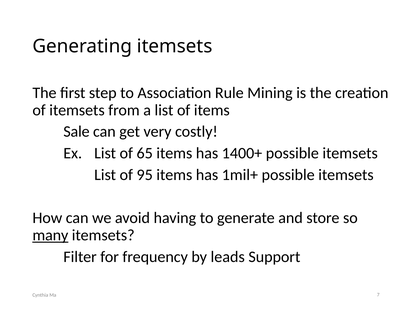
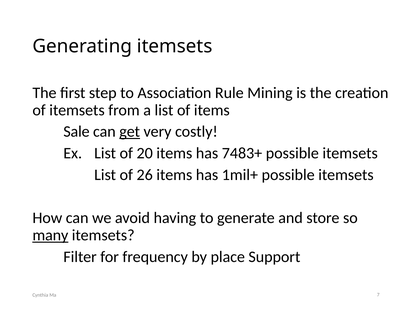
get underline: none -> present
65: 65 -> 20
1400+: 1400+ -> 7483+
95: 95 -> 26
leads: leads -> place
